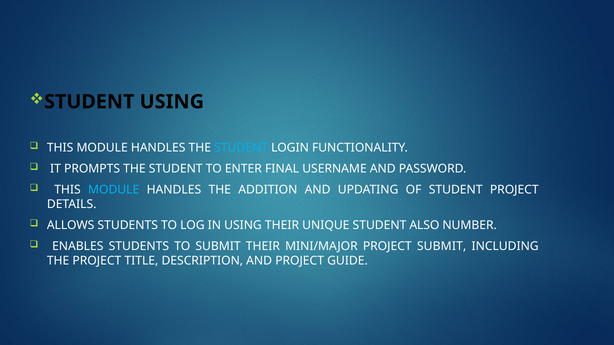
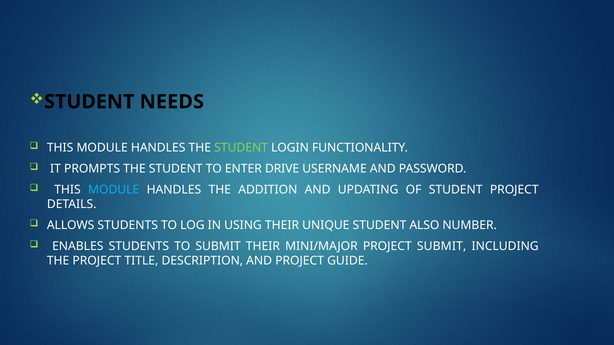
STUDENT USING: USING -> NEEDS
STUDENT at (241, 148) colour: light blue -> light green
FINAL: FINAL -> DRIVE
